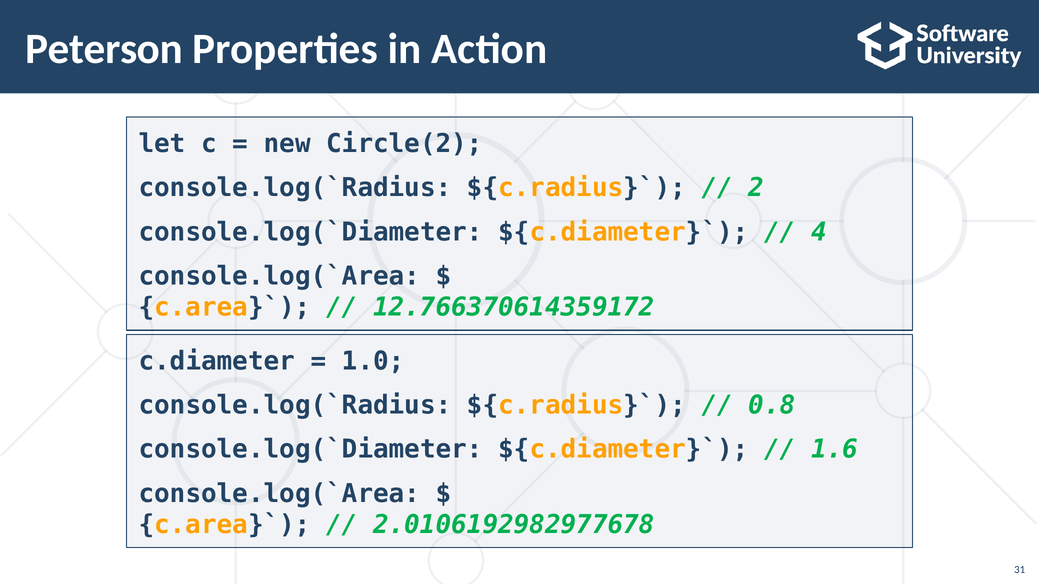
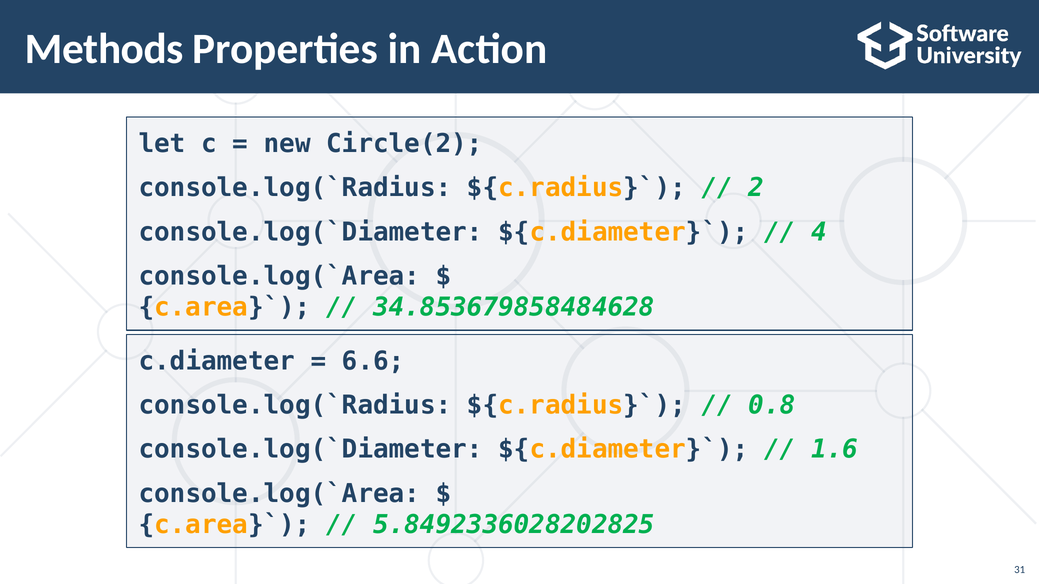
Peterson: Peterson -> Methods
12.766370614359172: 12.766370614359172 -> 34.853679858484628
1.0: 1.0 -> 6.6
2.0106192982977678: 2.0106192982977678 -> 5.8492336028202825
